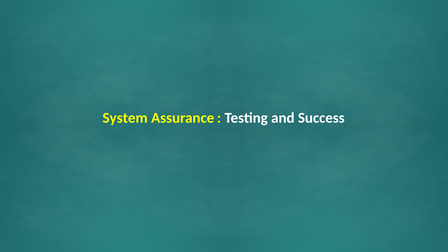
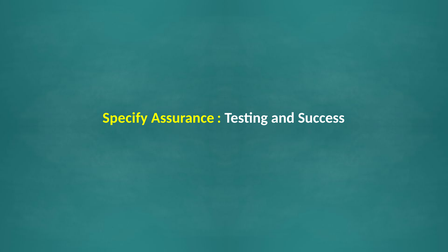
System: System -> Specify
